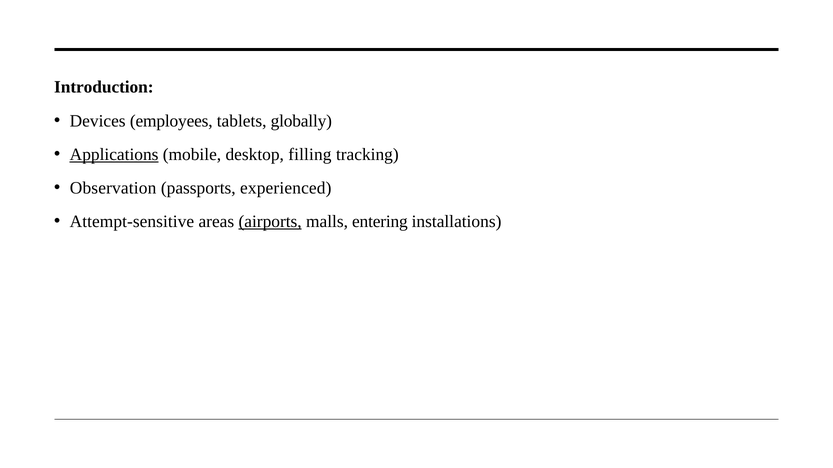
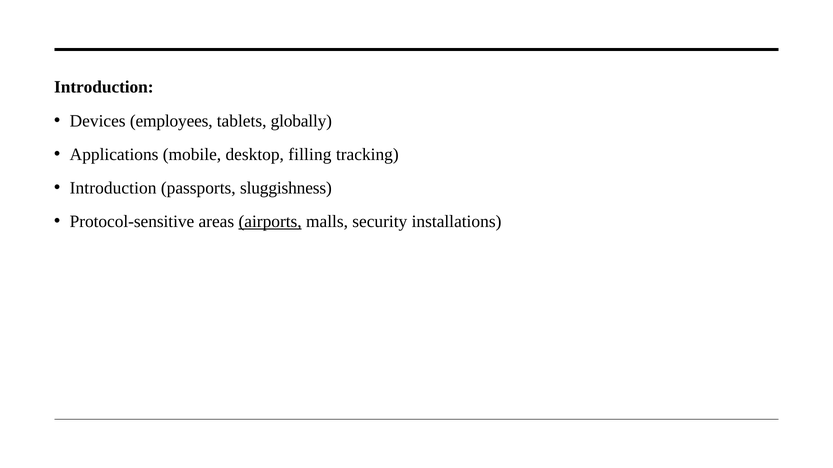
Applications underline: present -> none
Observation at (113, 188): Observation -> Introduction
experienced: experienced -> sluggishness
Attempt-sensitive: Attempt-sensitive -> Protocol-sensitive
entering: entering -> security
